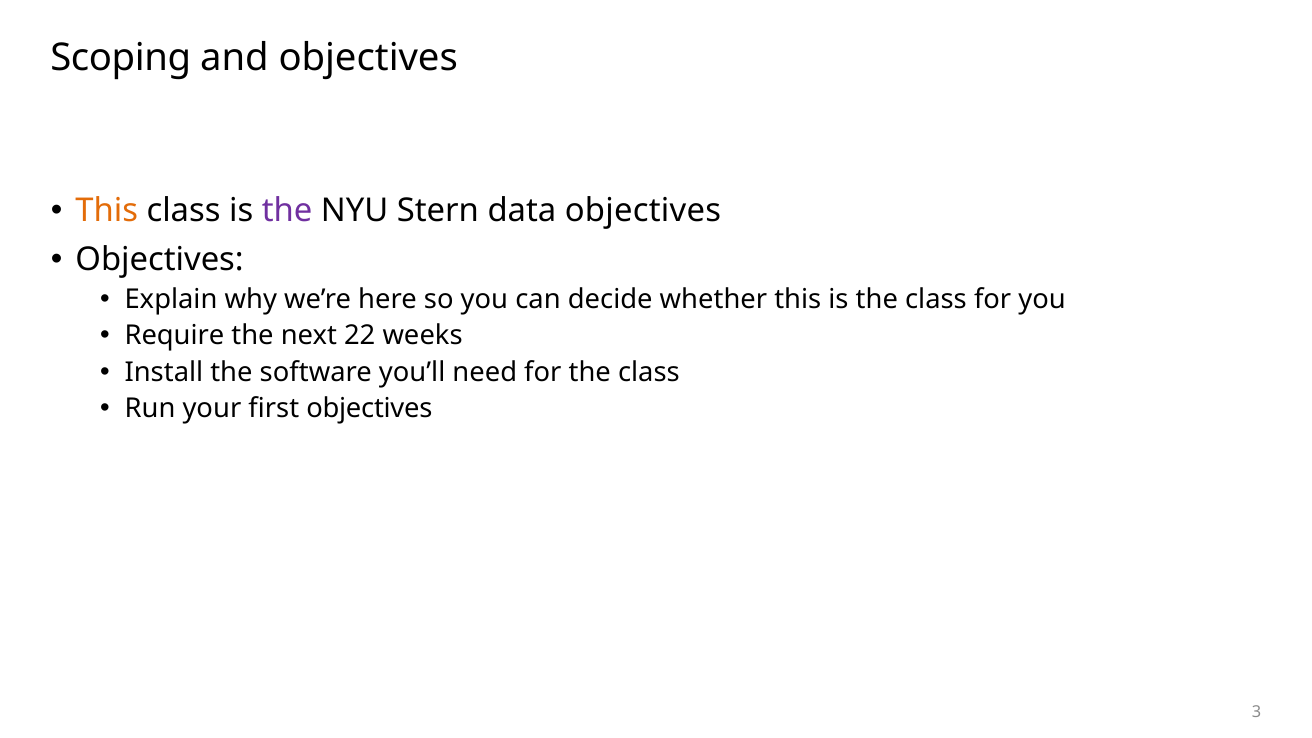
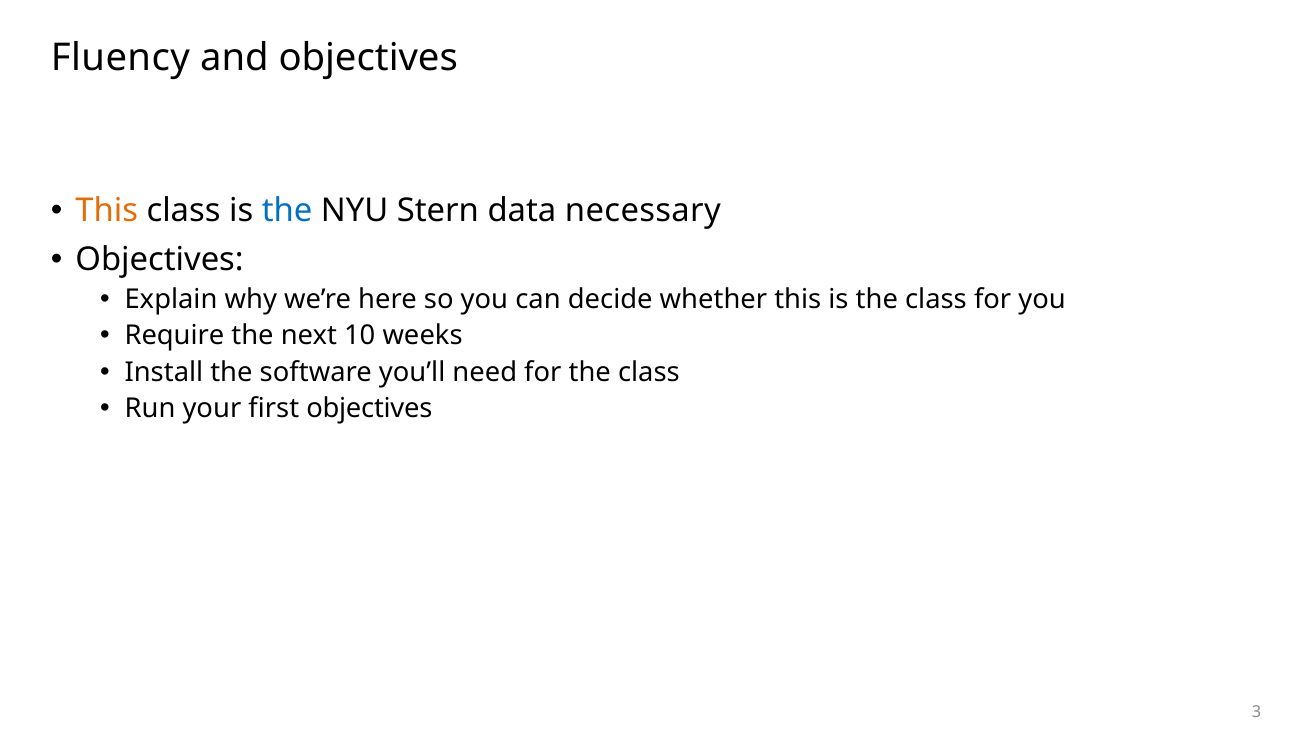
Scoping: Scoping -> Fluency
the at (287, 211) colour: purple -> blue
data objectives: objectives -> necessary
22: 22 -> 10
